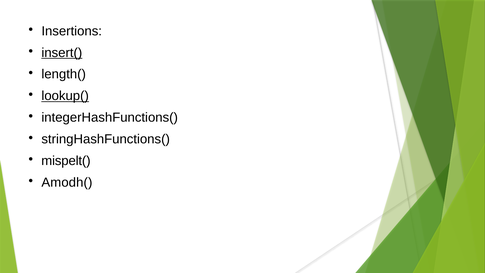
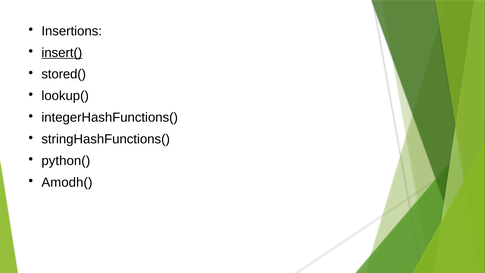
length(: length( -> stored(
lookup( underline: present -> none
mispelt(: mispelt( -> python(
